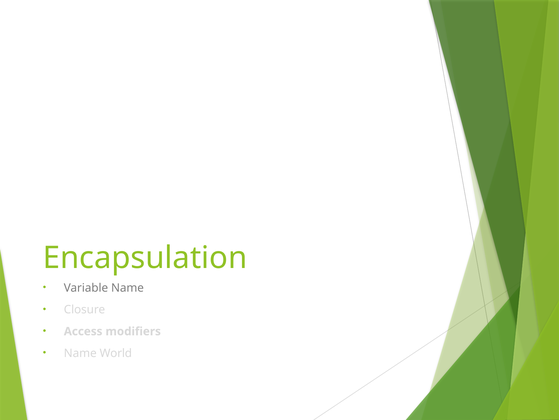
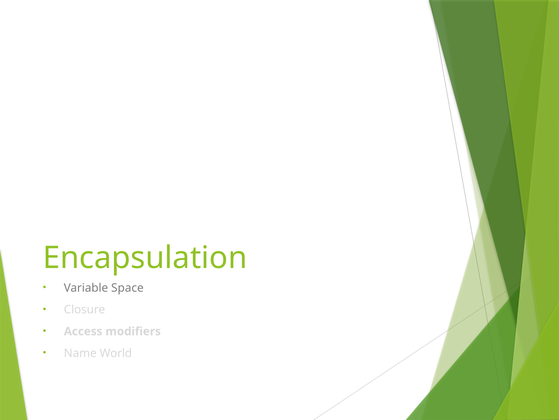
Variable Name: Name -> Space
